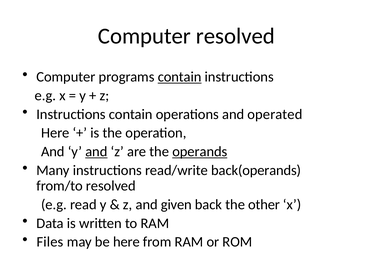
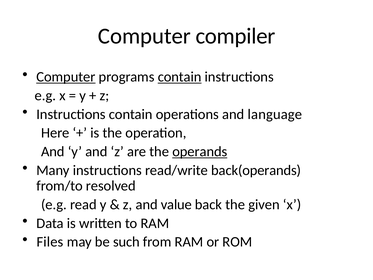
Computer resolved: resolved -> compiler
Computer at (66, 77) underline: none -> present
operated: operated -> language
and at (96, 151) underline: present -> none
given: given -> value
other: other -> given
be here: here -> such
